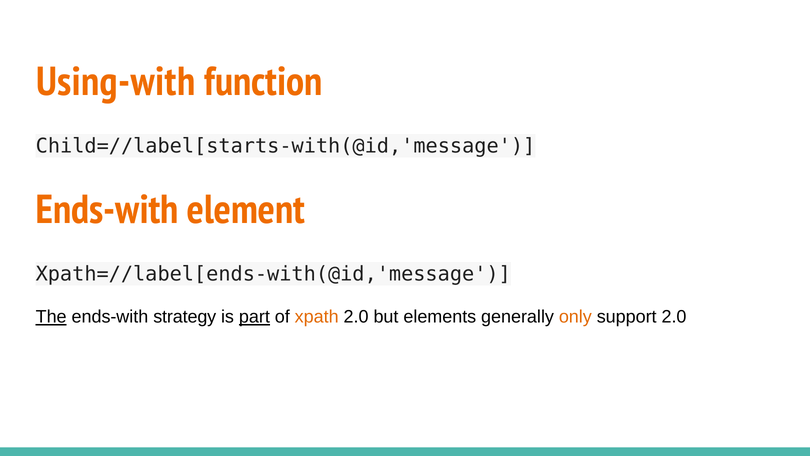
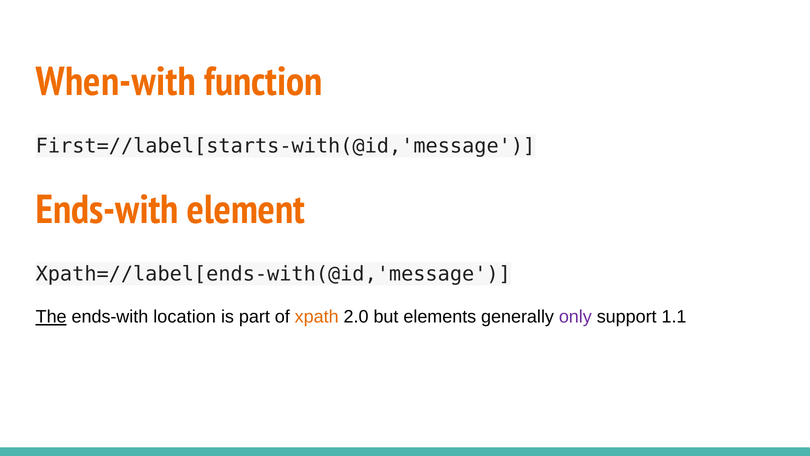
Using-with: Using-with -> When-with
Child=//label[starts-with(@id,'message: Child=//label[starts-with(@id,'message -> First=//label[starts-with(@id,'message
strategy: strategy -> location
part underline: present -> none
only colour: orange -> purple
support 2.0: 2.0 -> 1.1
